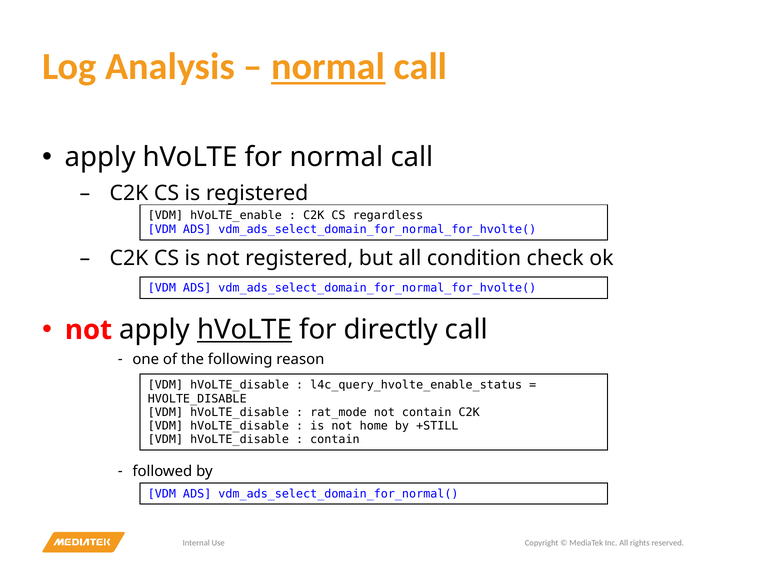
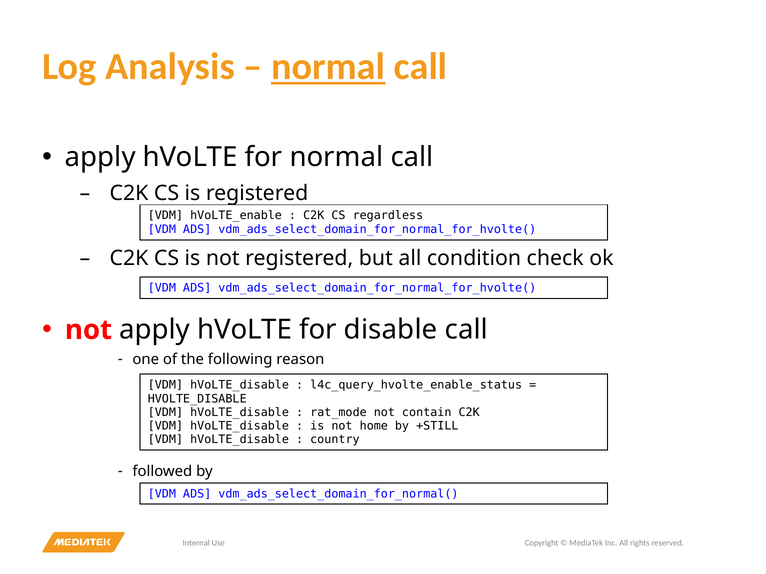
hVoLTE at (245, 330) underline: present -> none
directly: directly -> disable
contain at (335, 440): contain -> country
